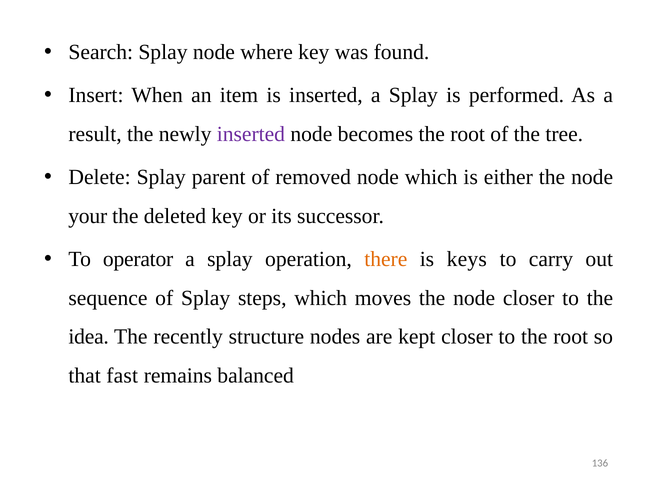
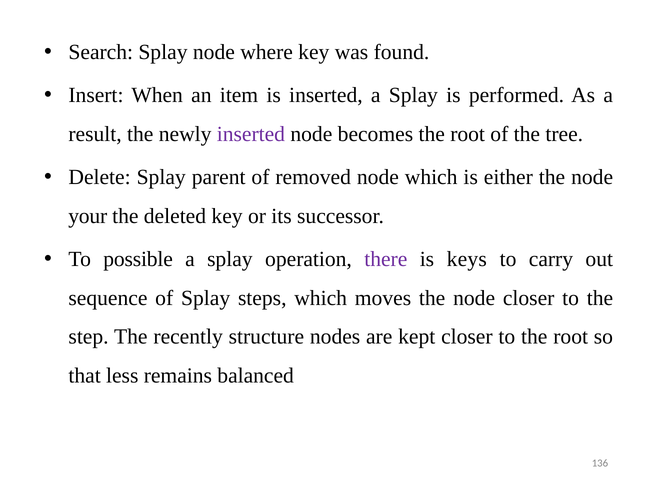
operator: operator -> possible
there colour: orange -> purple
idea: idea -> step
fast: fast -> less
